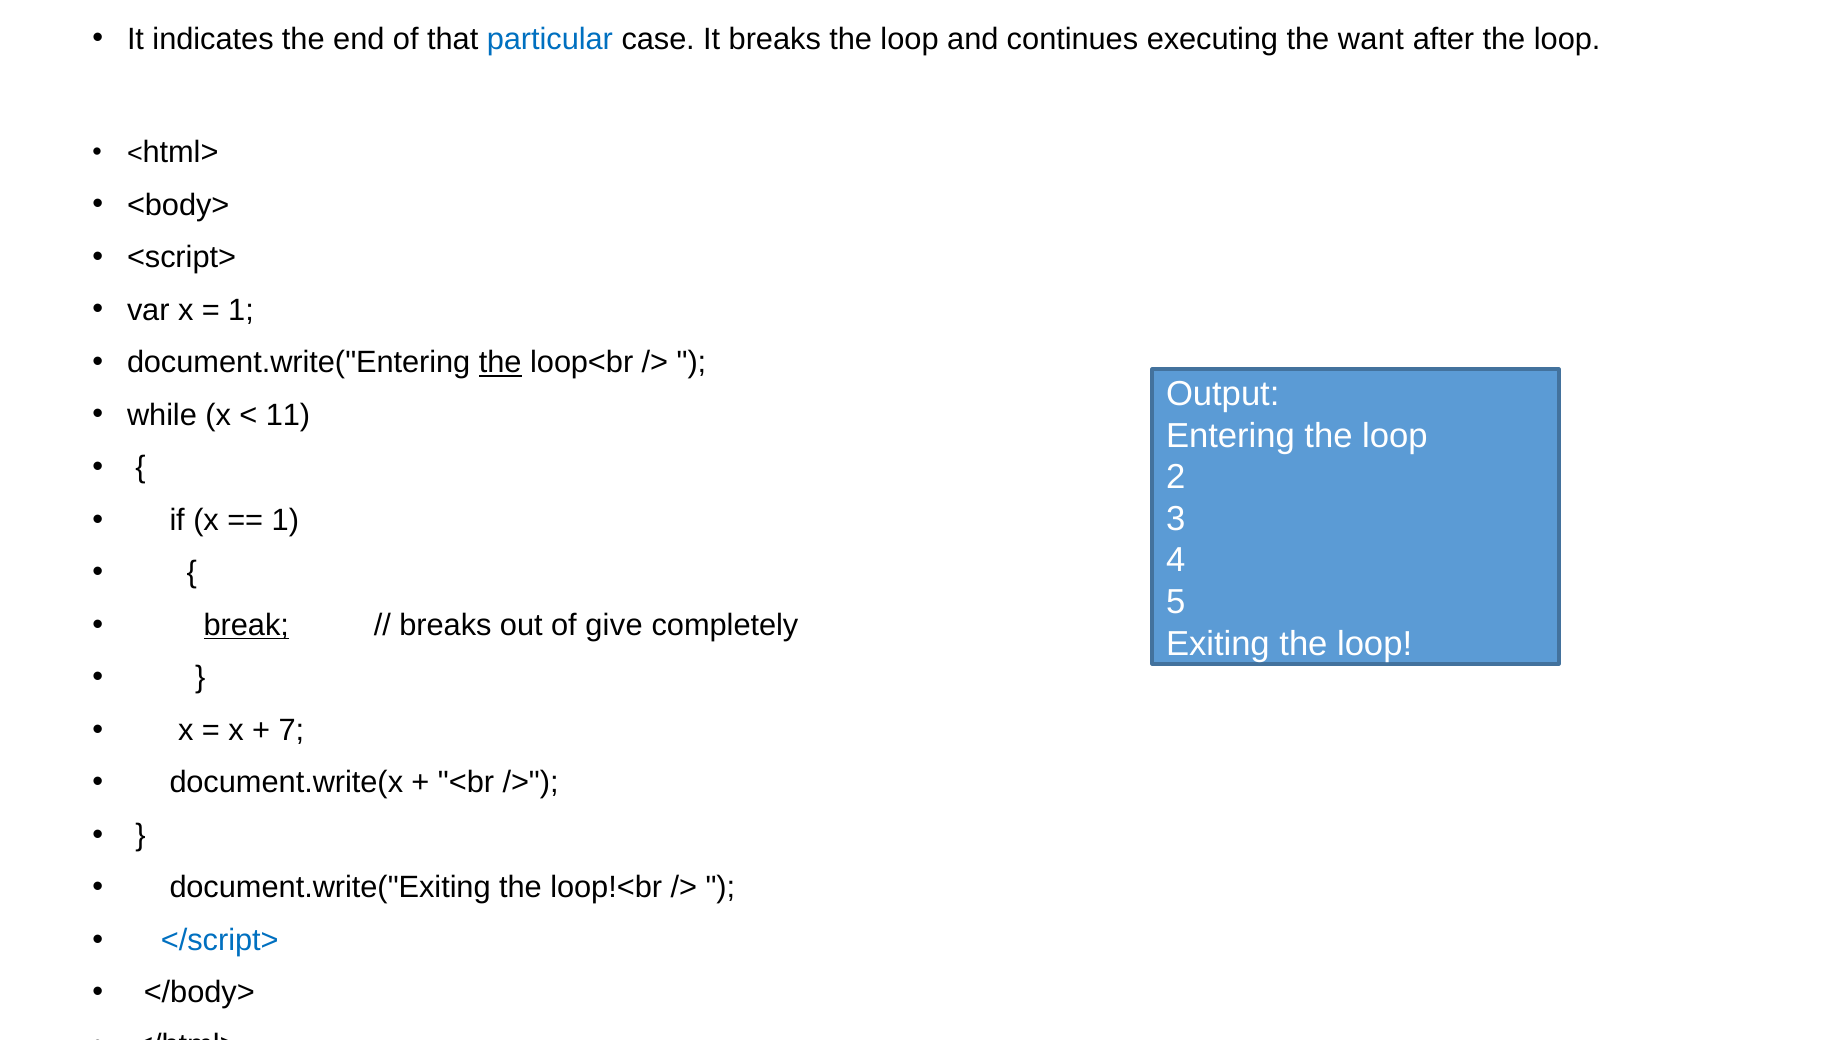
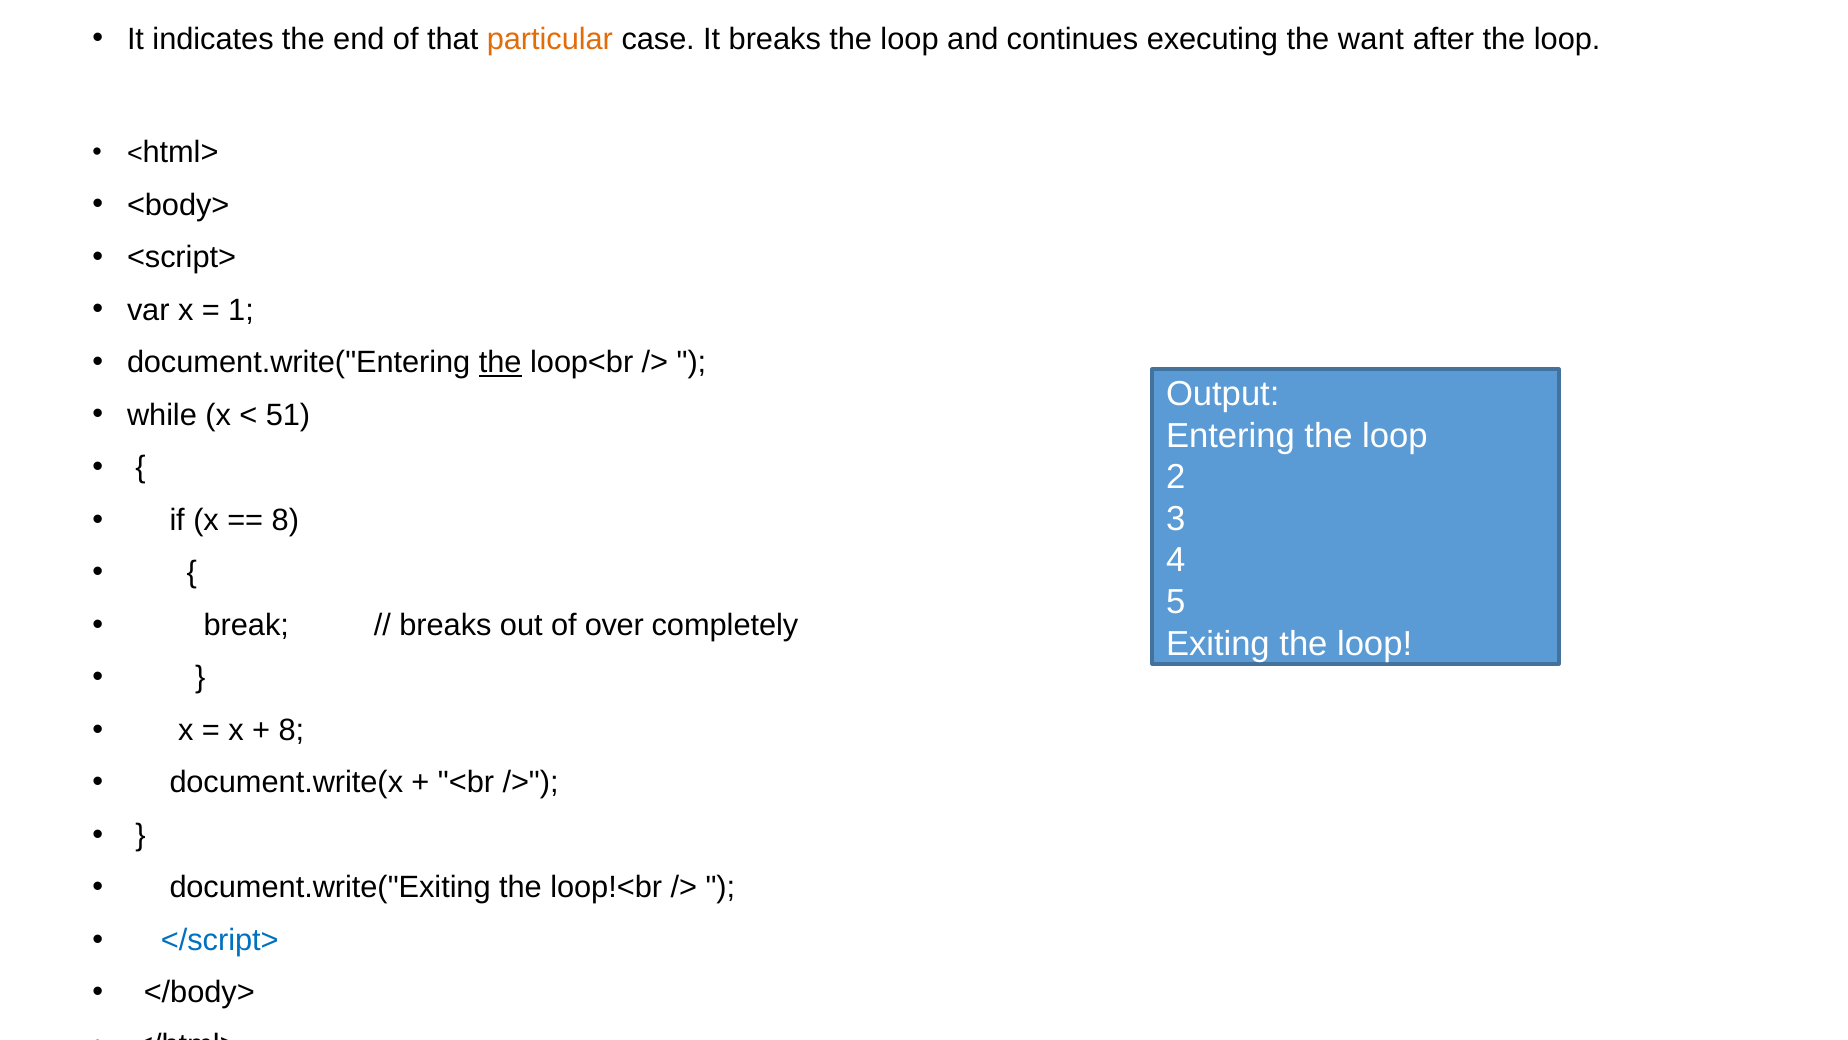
particular colour: blue -> orange
11: 11 -> 51
1 at (285, 520): 1 -> 8
break at (246, 625) underline: present -> none
give: give -> over
7 at (291, 730): 7 -> 8
